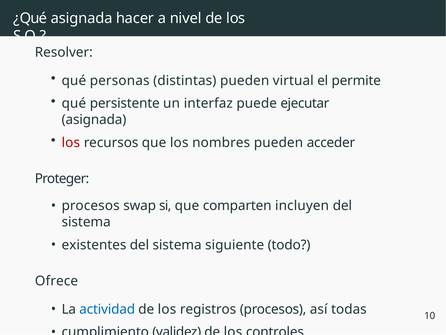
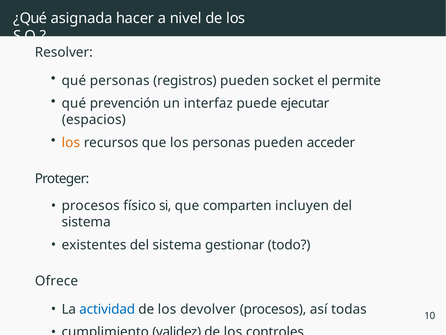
distintas: distintas -> registros
virtual: virtual -> socket
persistente: persistente -> prevención
asignada at (94, 120): asignada -> espacios
los at (71, 142) colour: red -> orange
los nombres: nombres -> personas
swap: swap -> físico
siguiente: siguiente -> gestionar
registros: registros -> devolver
